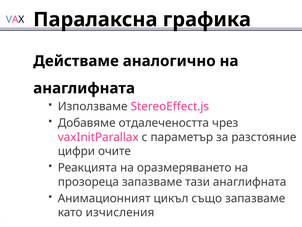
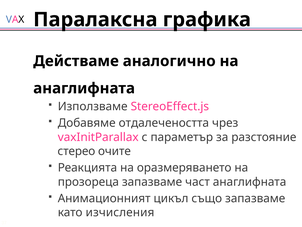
цифри: цифри -> стерео
тази: тази -> част
